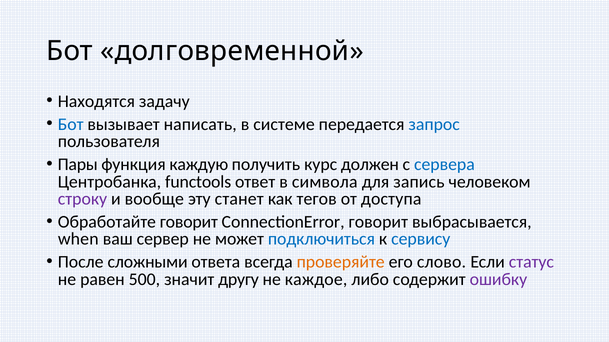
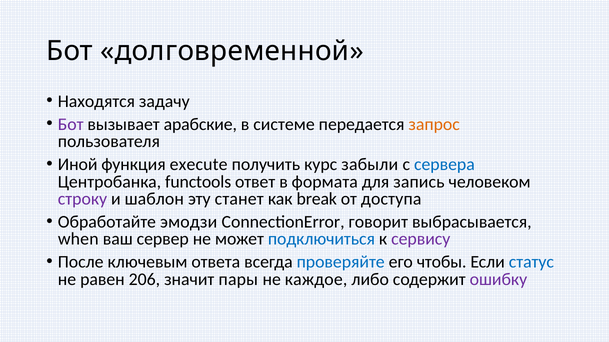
Бот at (71, 124) colour: blue -> purple
написать: написать -> арабские
запрос colour: blue -> orange
Пары: Пары -> Иной
каждую: каждую -> execute
должен: должен -> забыли
символа: символа -> формата
вообще: вообще -> шаблон
тегов: тегов -> break
Обработайте говорит: говорит -> эмодзи
сервису colour: blue -> purple
сложными: сложными -> ключевым
проверяйте colour: orange -> blue
слово: слово -> чтобы
статус colour: purple -> blue
500: 500 -> 206
другу: другу -> пары
